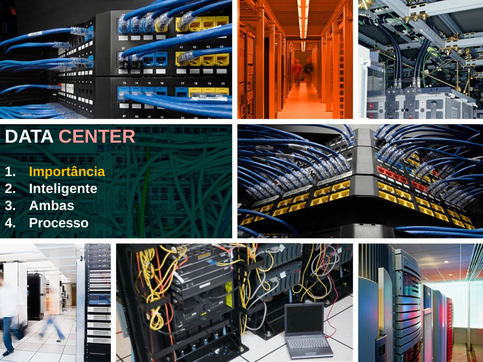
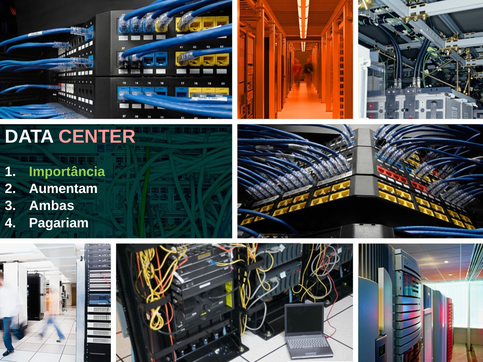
Importância colour: yellow -> light green
Inteligente: Inteligente -> Aumentam
Processo: Processo -> Pagariam
